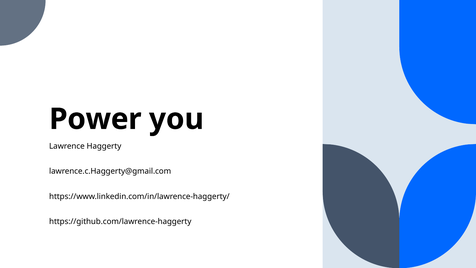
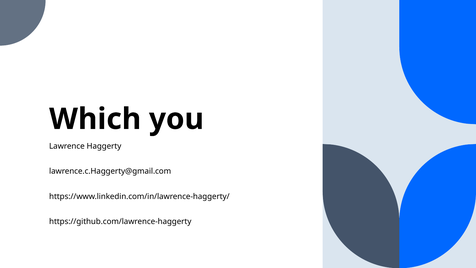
Power: Power -> Which
